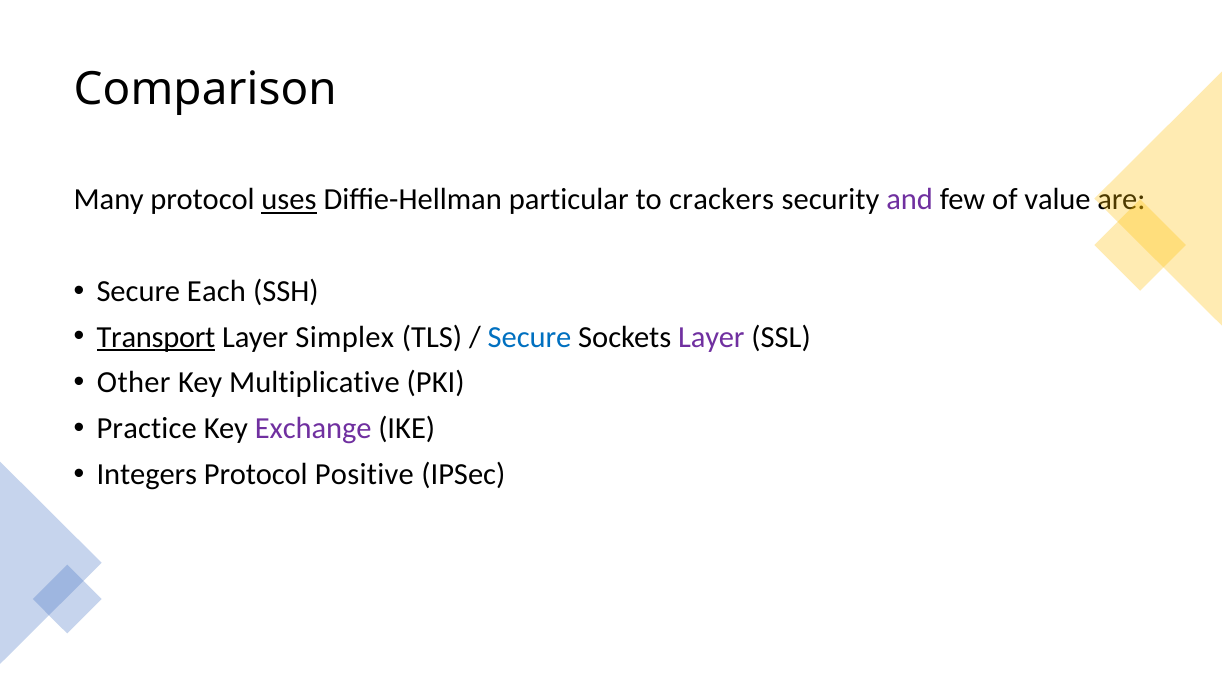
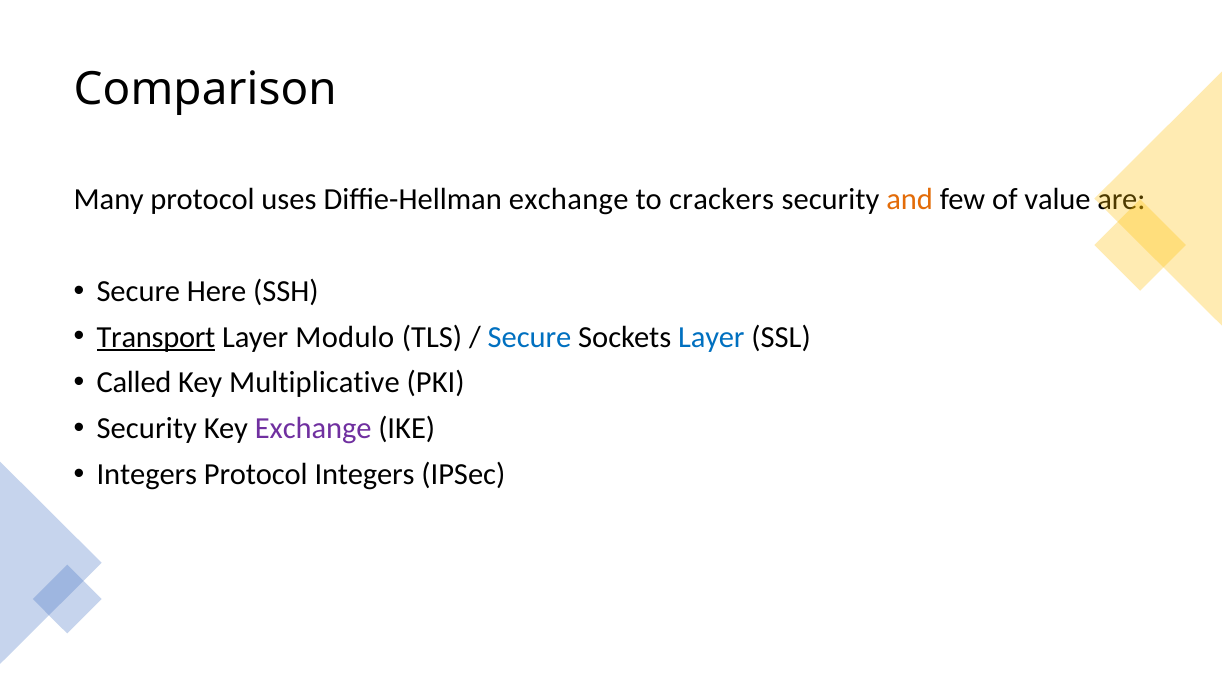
uses underline: present -> none
Diffie-Hellman particular: particular -> exchange
and colour: purple -> orange
Each: Each -> Here
Simplex: Simplex -> Modulo
Layer at (711, 337) colour: purple -> blue
Other: Other -> Called
Practice at (147, 428): Practice -> Security
Protocol Positive: Positive -> Integers
